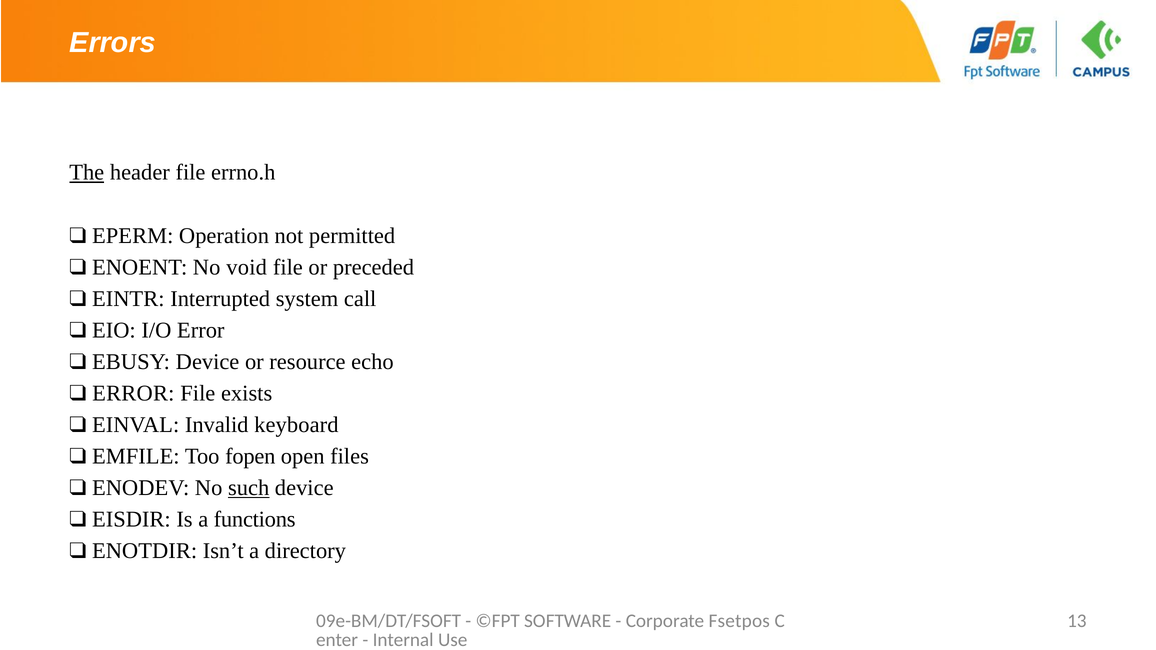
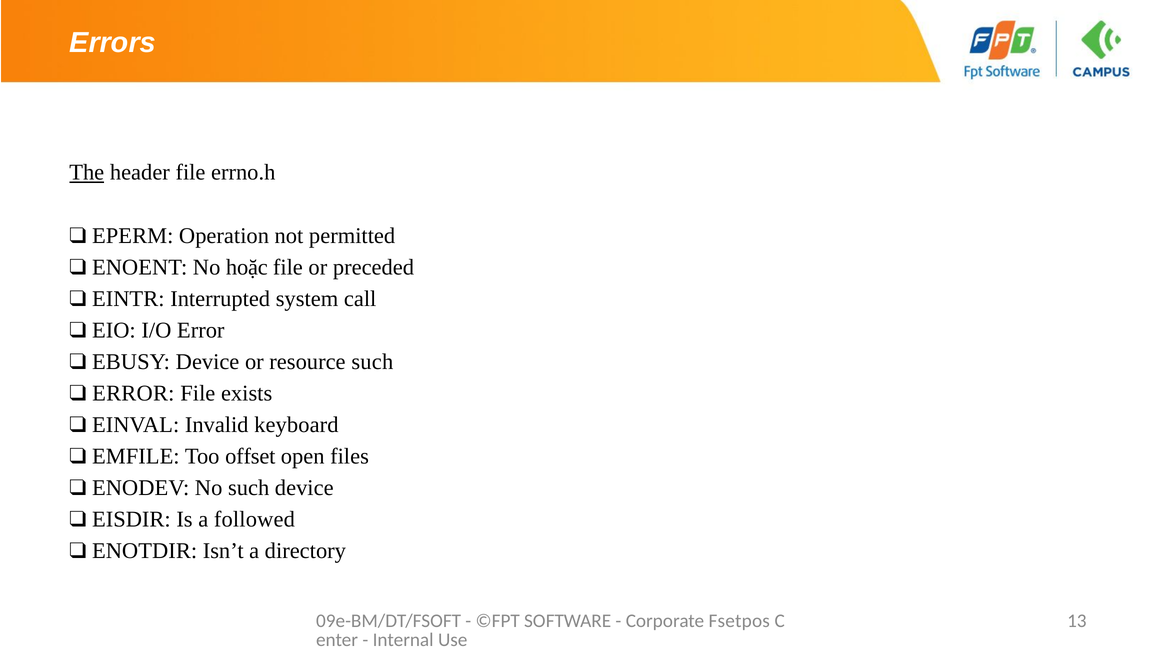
void: void -> hoặc
resource echo: echo -> such
fopen: fopen -> offset
such at (249, 488) underline: present -> none
functions: functions -> followed
